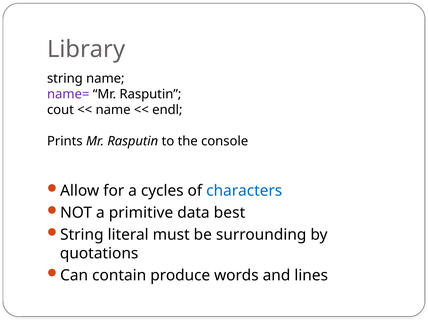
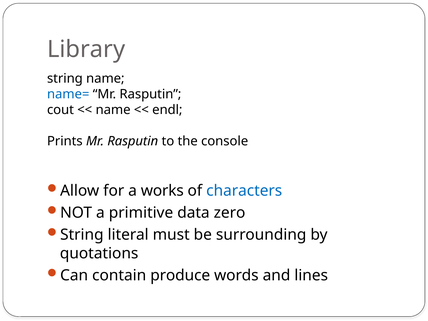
name= colour: purple -> blue
cycles: cycles -> works
best: best -> zero
